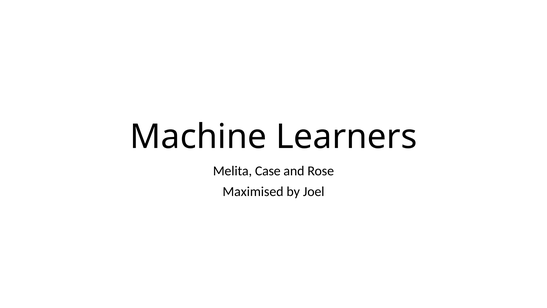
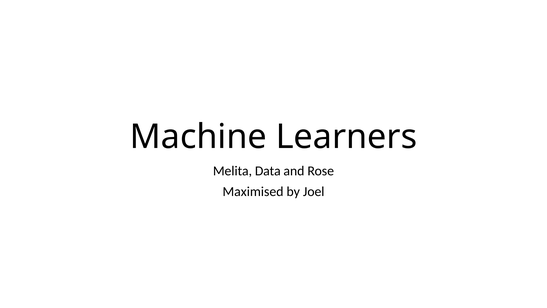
Case: Case -> Data
